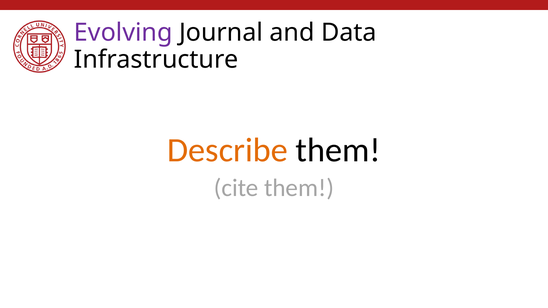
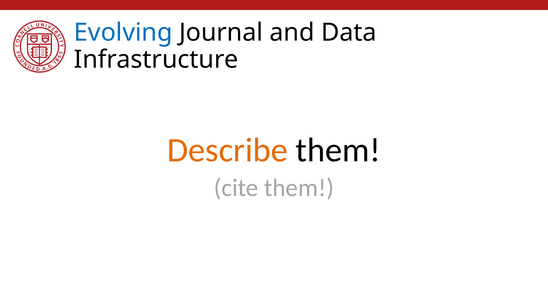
Evolving colour: purple -> blue
